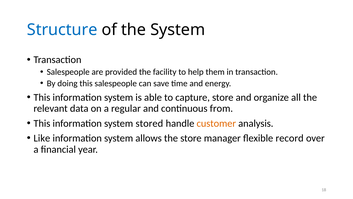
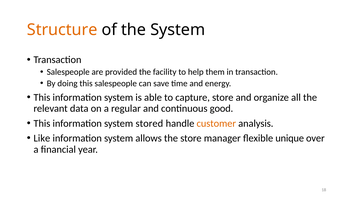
Structure colour: blue -> orange
from: from -> good
record: record -> unique
